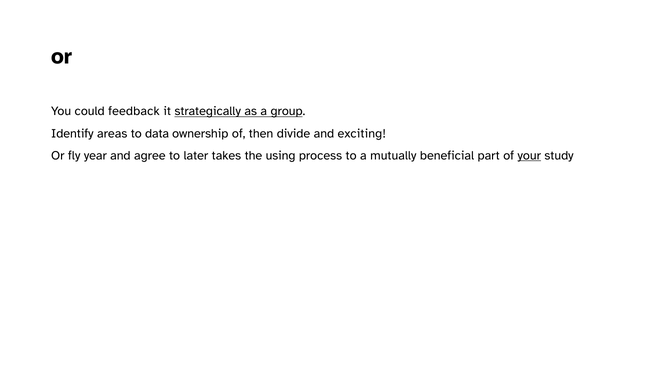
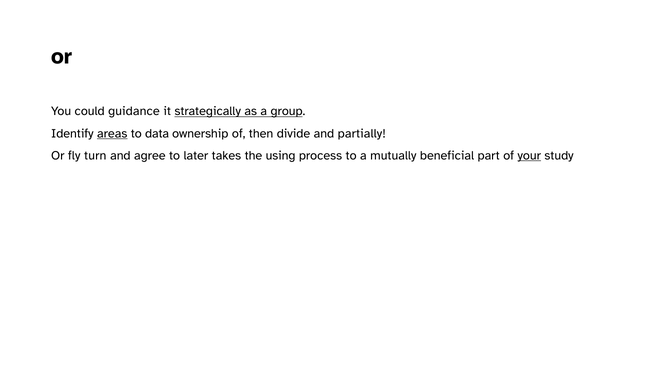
feedback: feedback -> guidance
areas underline: none -> present
exciting: exciting -> partially
year: year -> turn
